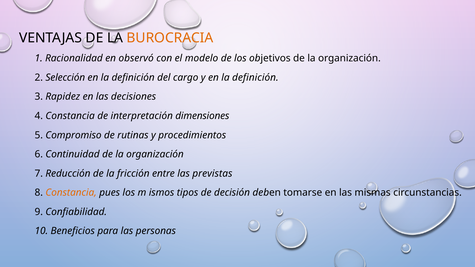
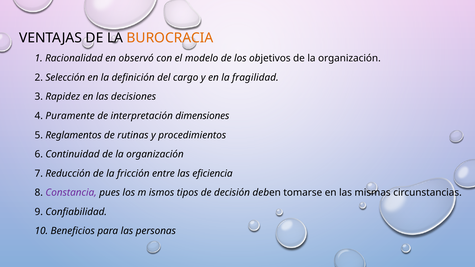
y en la definición: definición -> fragilidad
4 Constancia: Constancia -> Puramente
Compromiso: Compromiso -> Reglamentos
previstas: previstas -> eficiencia
Constancia at (71, 193) colour: orange -> purple
